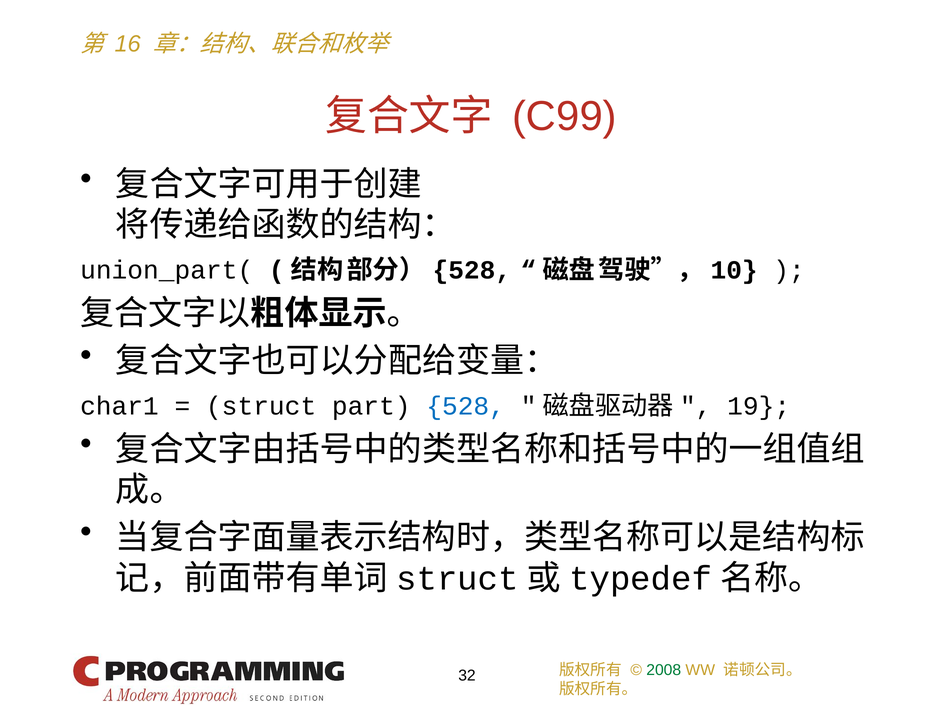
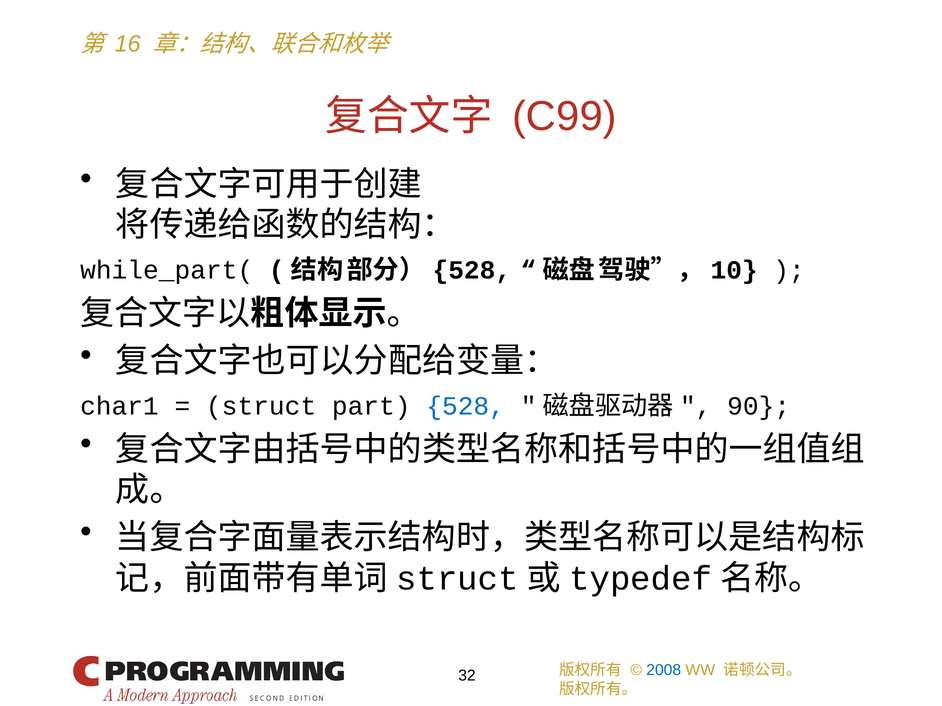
union_part(: union_part( -> while_part(
19: 19 -> 90
2008 colour: green -> blue
